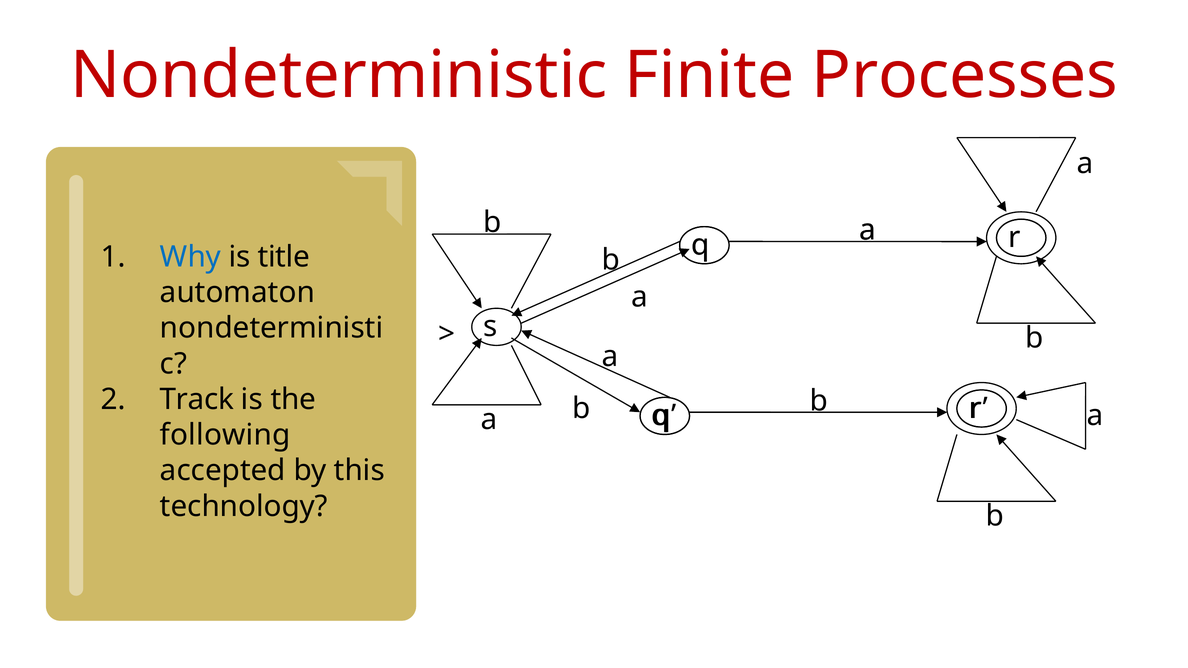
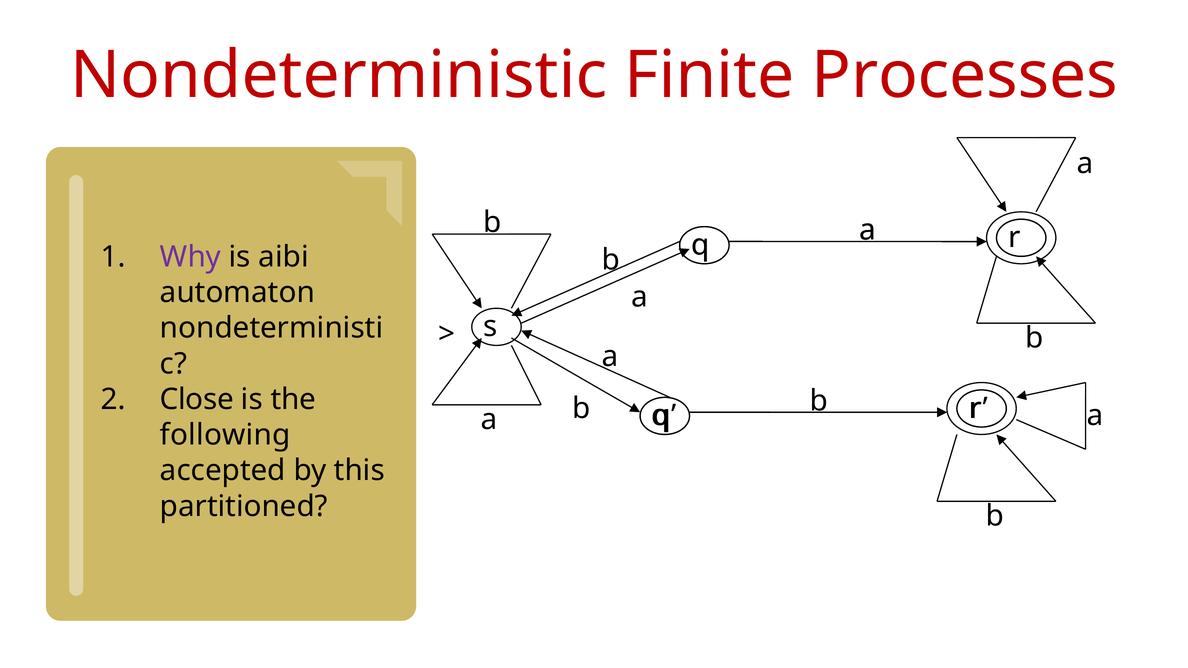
Why colour: blue -> purple
title: title -> aibi
Track: Track -> Close
technology: technology -> partitioned
